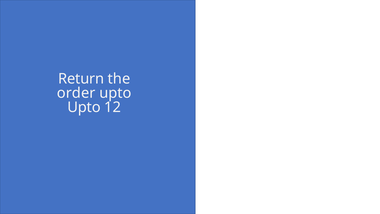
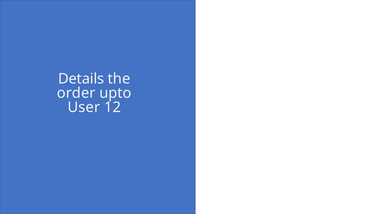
Return: Return -> Details
Upto at (84, 107): Upto -> User
